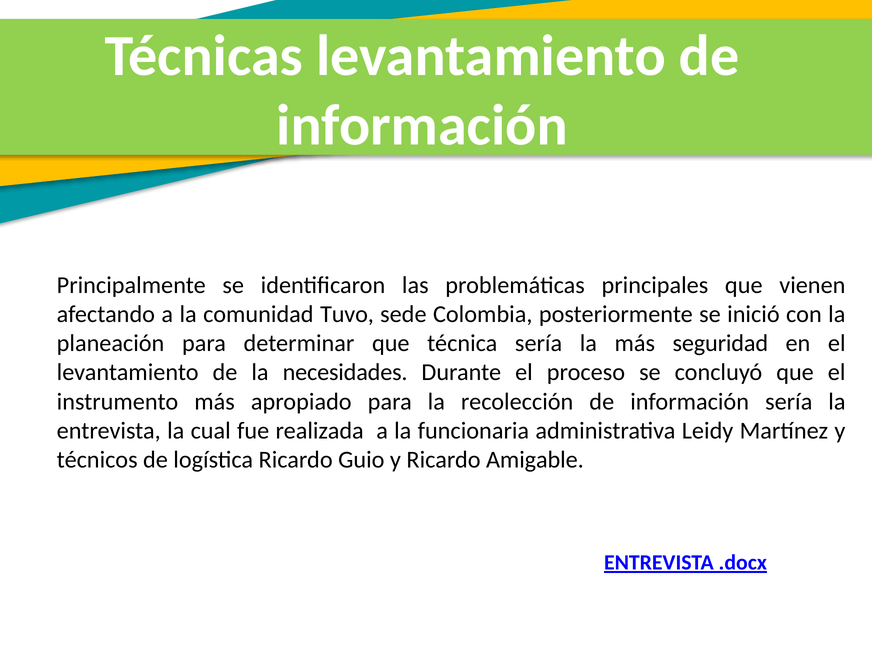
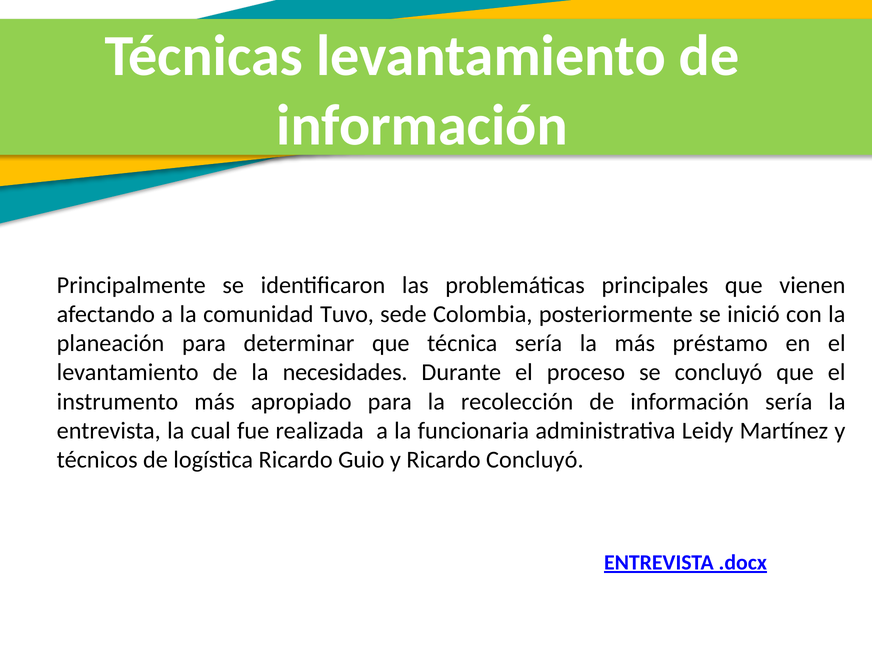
seguridad: seguridad -> préstamo
Ricardo Amigable: Amigable -> Concluyó
